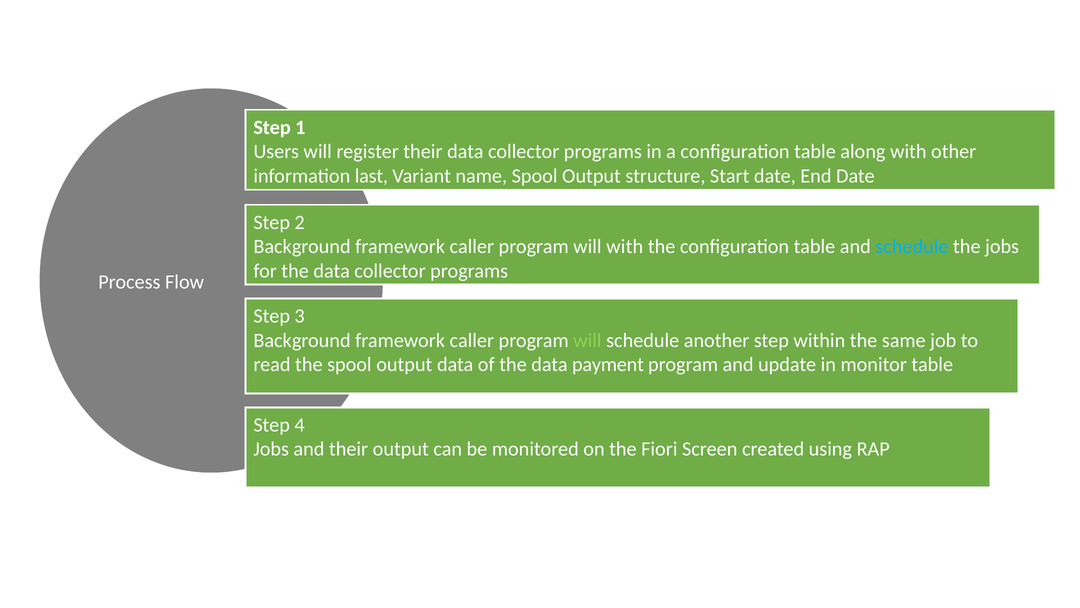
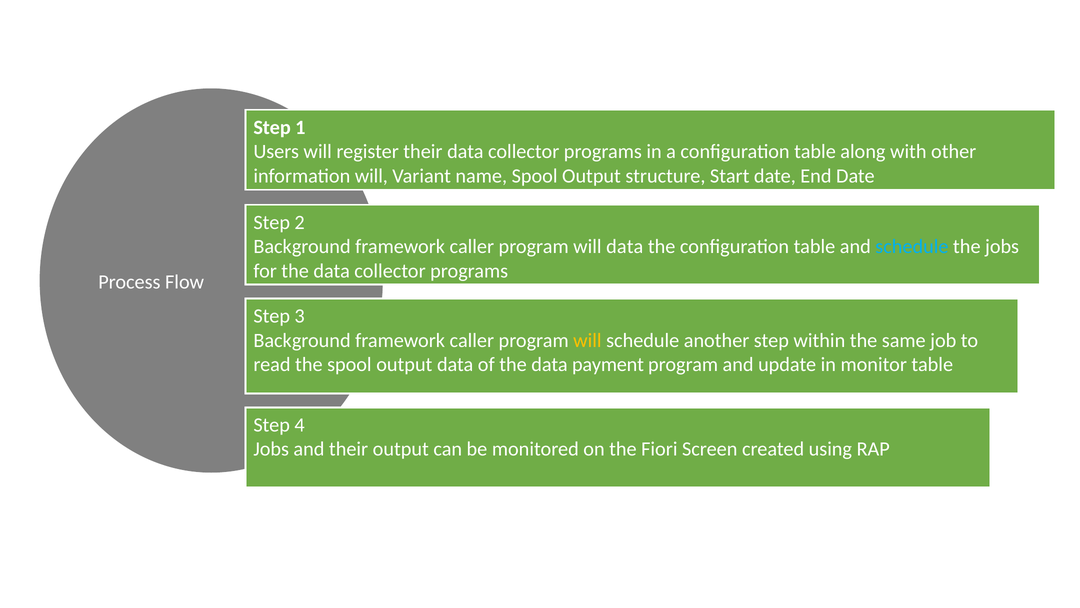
information last: last -> will
will with: with -> data
will at (587, 340) colour: light green -> yellow
